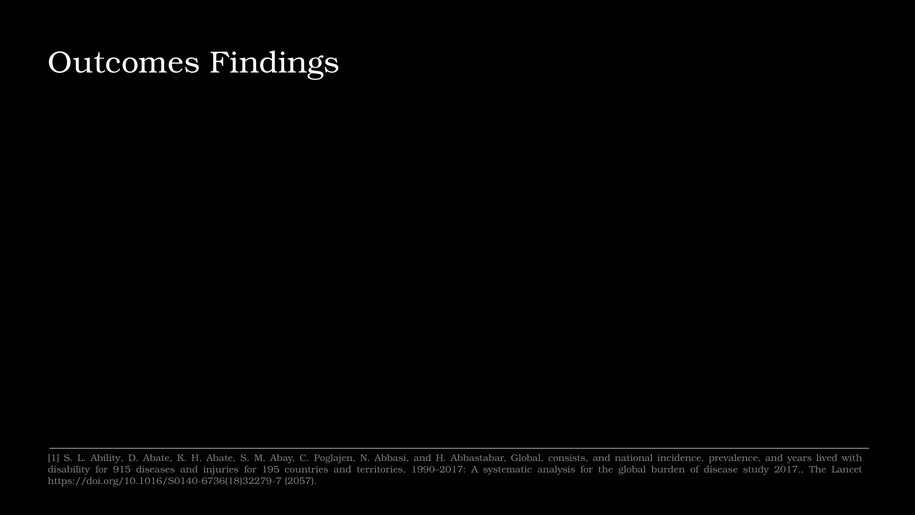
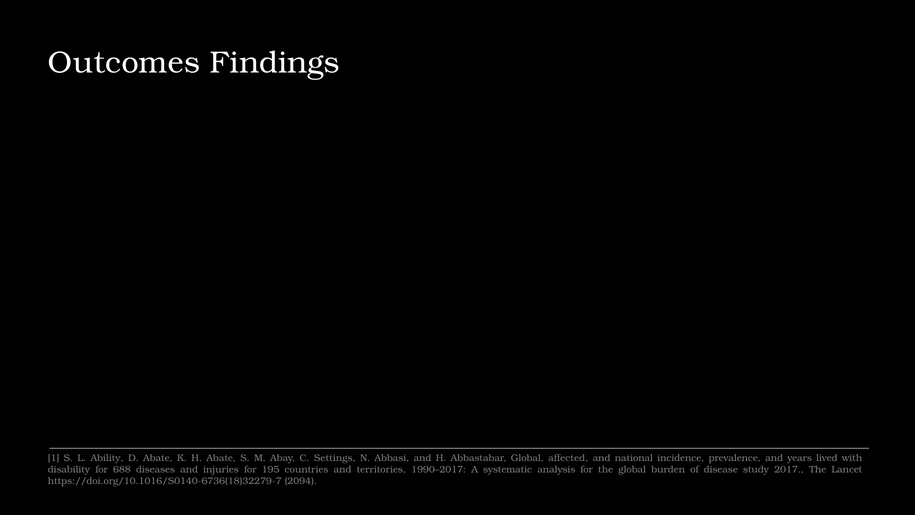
Poglajen: Poglajen -> Settings
consists: consists -> affected
915: 915 -> 688
2057: 2057 -> 2094
